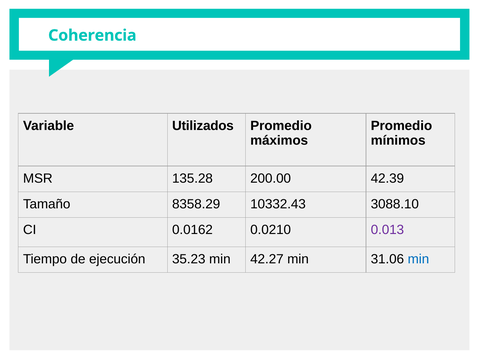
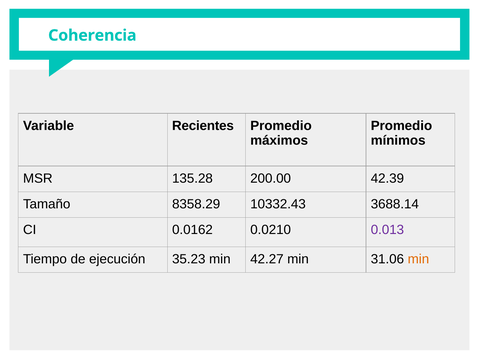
Utilizados: Utilizados -> Recientes
3088.10: 3088.10 -> 3688.14
min at (418, 259) colour: blue -> orange
